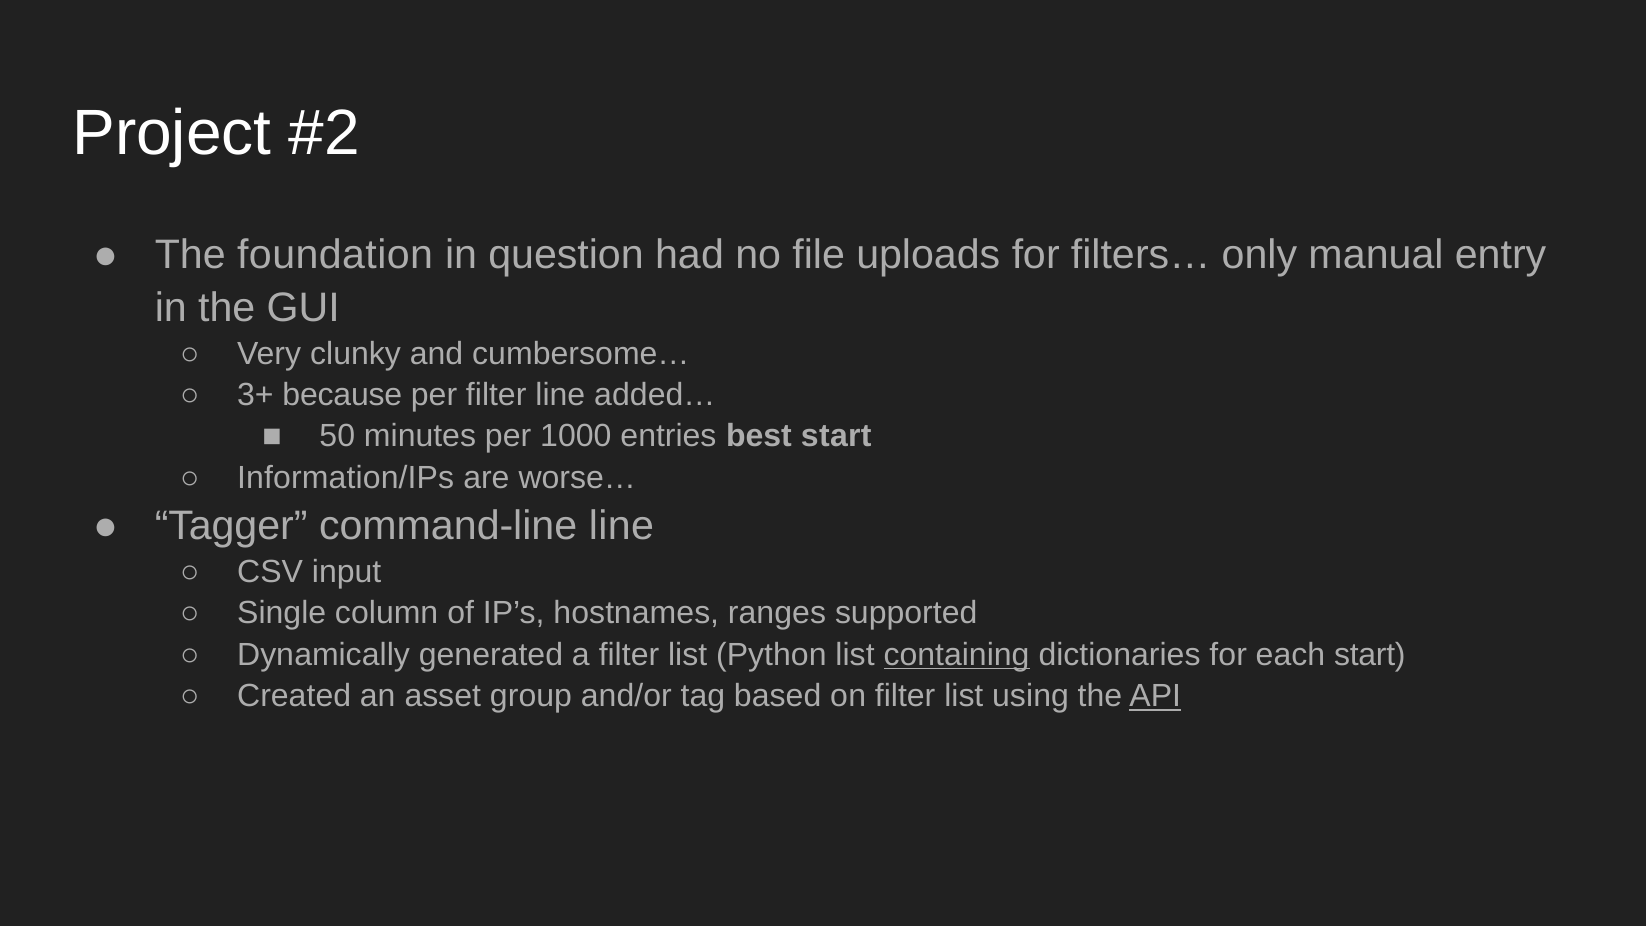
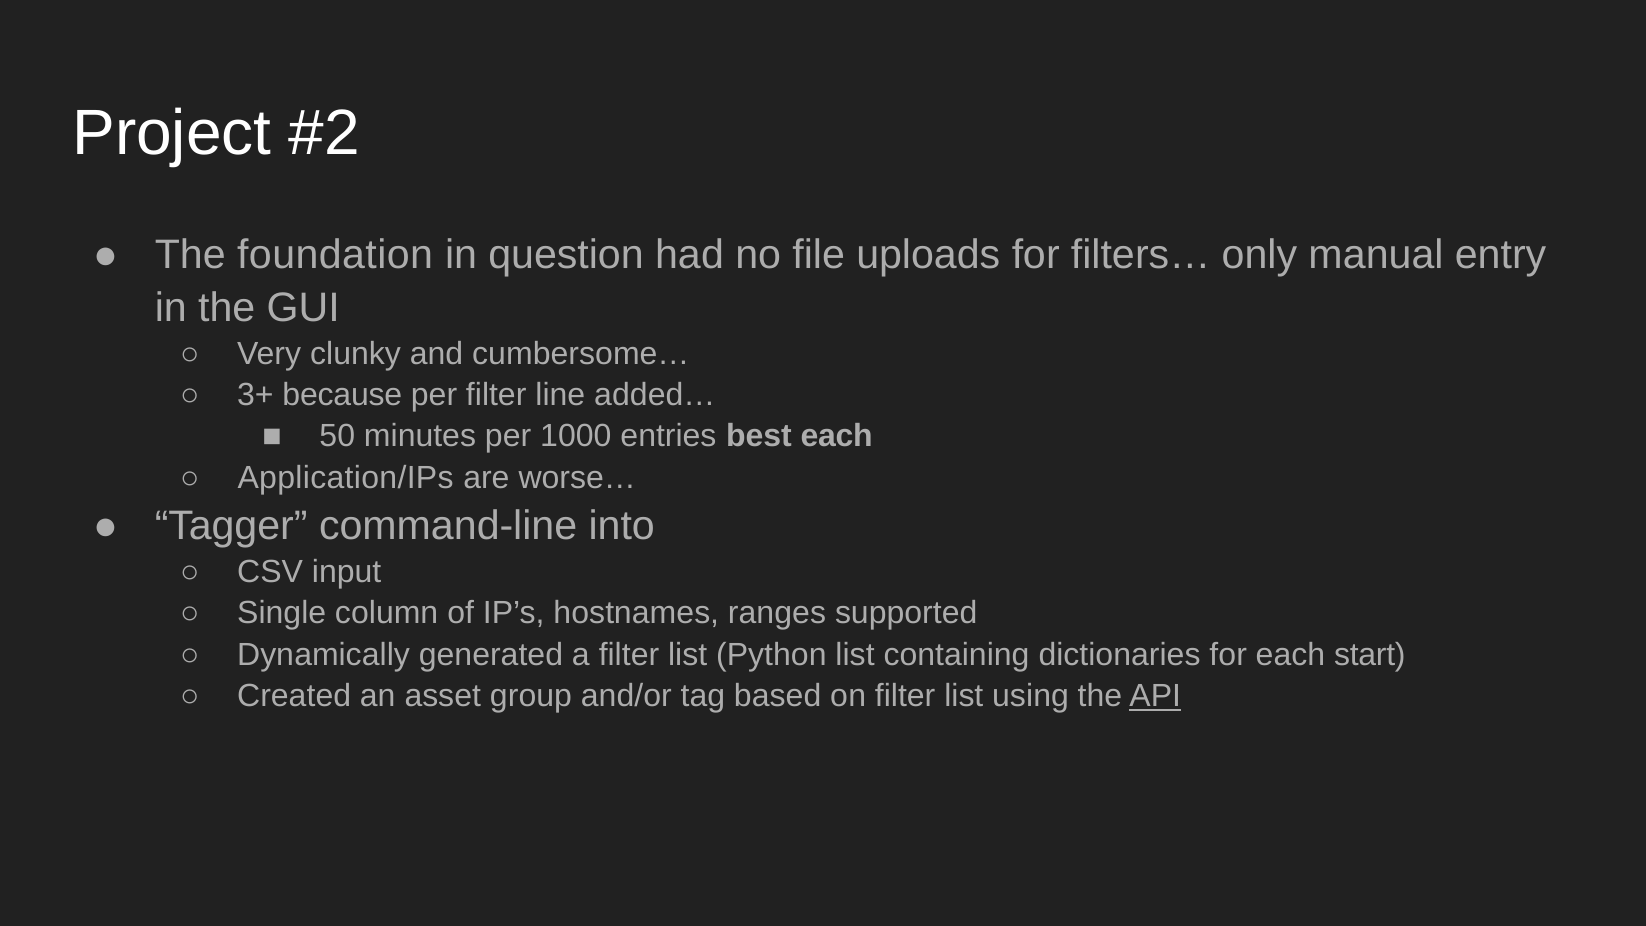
best start: start -> each
Information/IPs: Information/IPs -> Application/IPs
command-line line: line -> into
containing underline: present -> none
